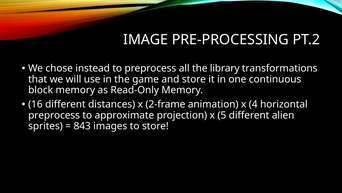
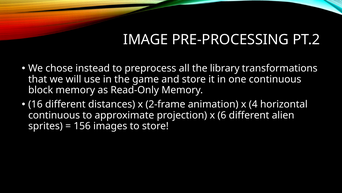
preprocess at (54, 115): preprocess -> continuous
5: 5 -> 6
843: 843 -> 156
